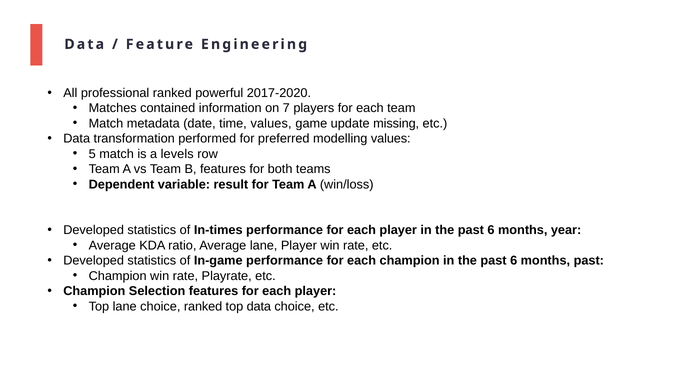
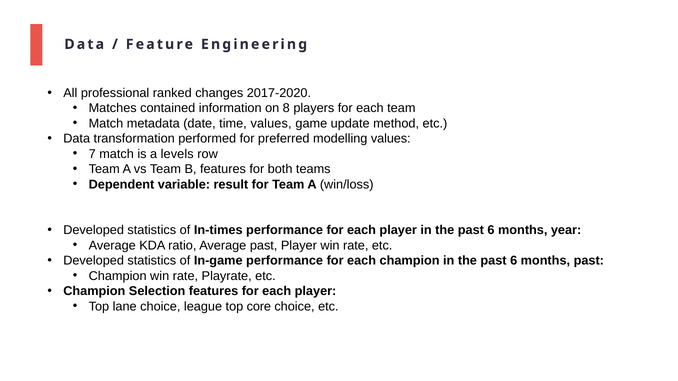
powerful: powerful -> changes
7: 7 -> 8
missing: missing -> method
5: 5 -> 7
Average lane: lane -> past
choice ranked: ranked -> league
top data: data -> core
